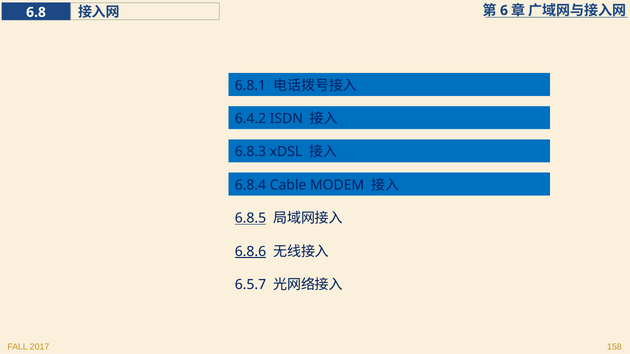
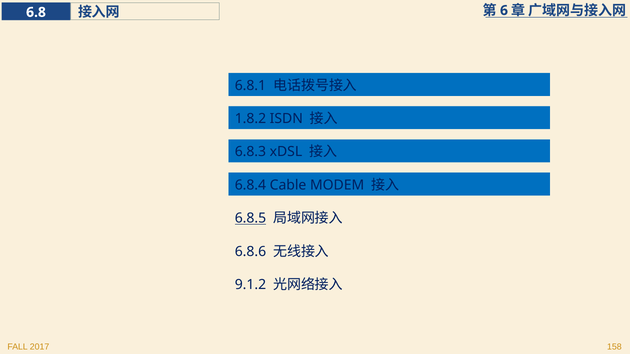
6.4.2: 6.4.2 -> 1.8.2
6.8.6 underline: present -> none
6.5.7: 6.5.7 -> 9.1.2
